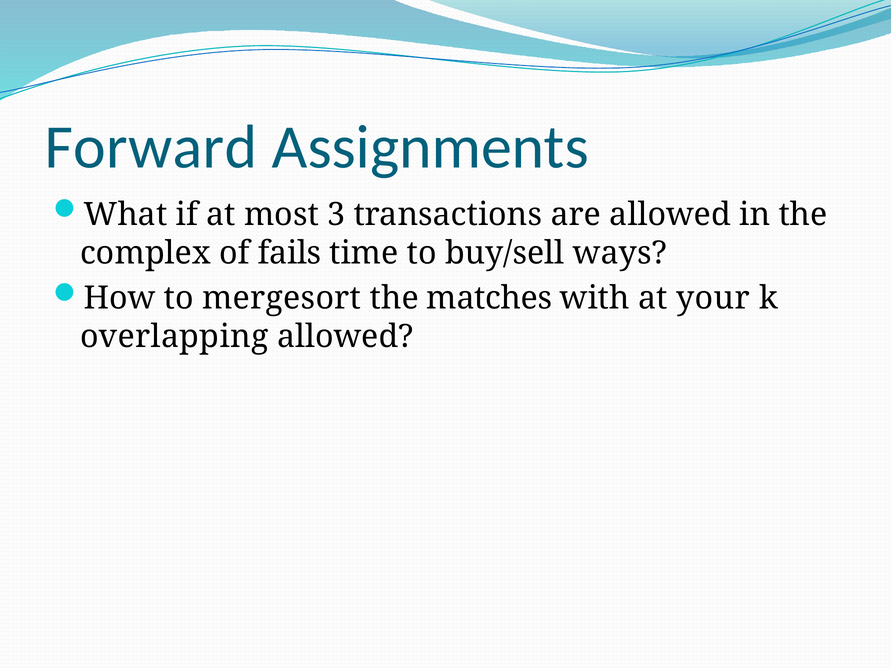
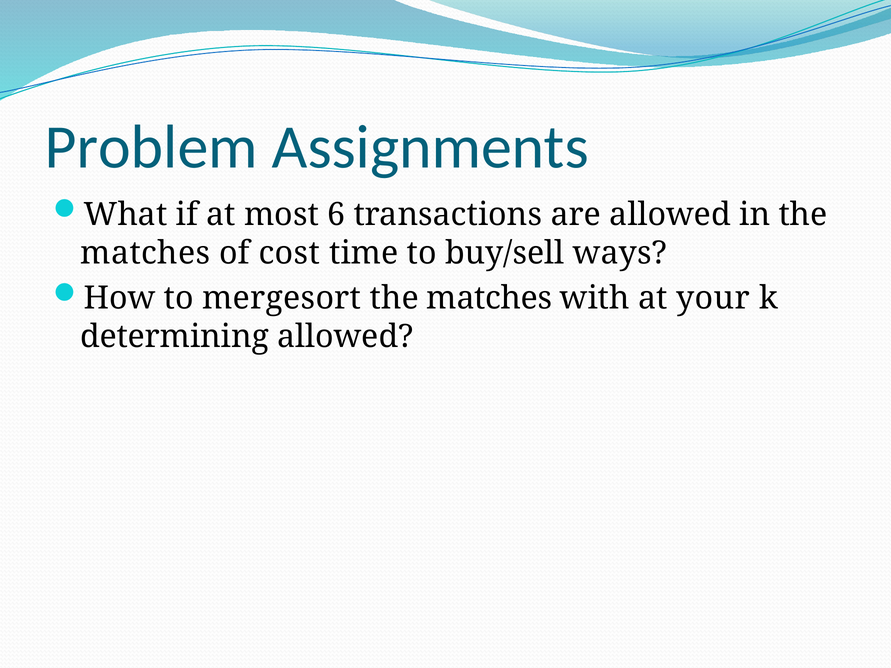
Forward: Forward -> Problem
3: 3 -> 6
complex at (145, 253): complex -> matches
fails: fails -> cost
overlapping: overlapping -> determining
